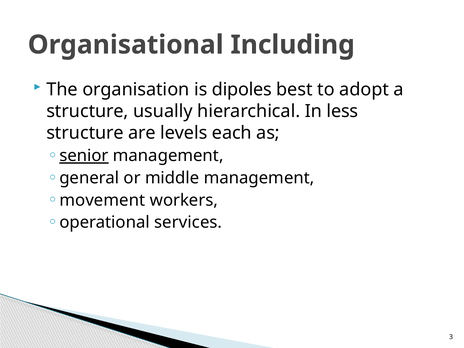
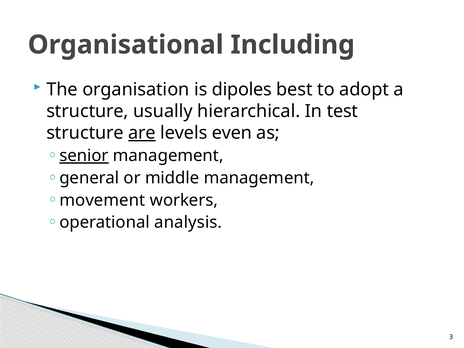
less: less -> test
are underline: none -> present
each: each -> even
services: services -> analysis
